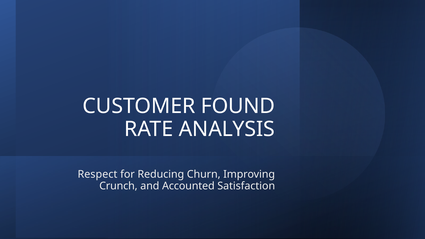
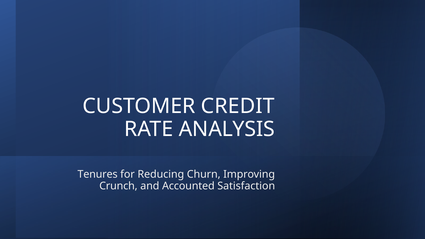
FOUND: FOUND -> CREDIT
Respect: Respect -> Tenures
